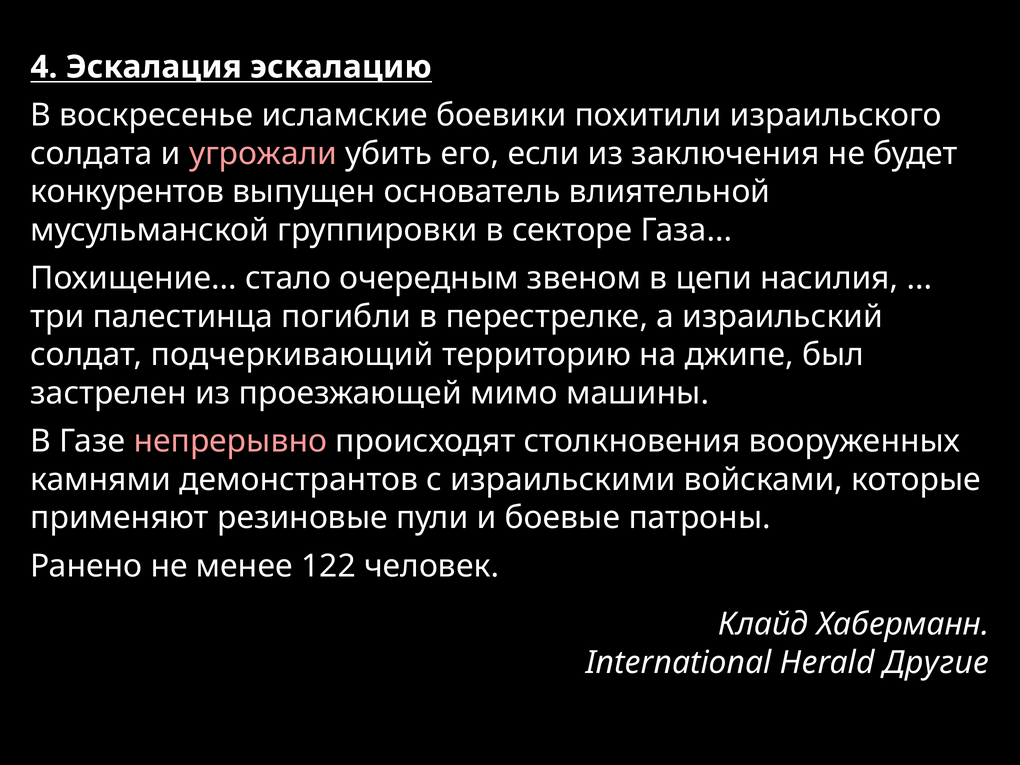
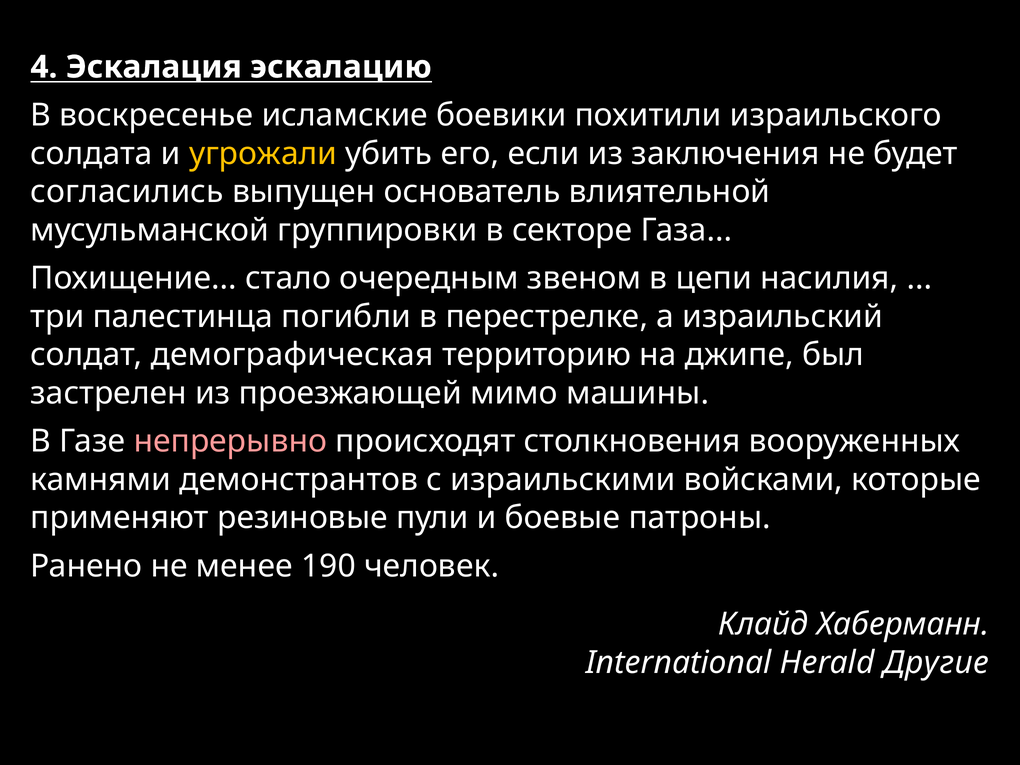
угрожали colour: pink -> yellow
конкурентов: конкурентов -> согласились
подчеркивающий: подчеркивающий -> демографическая
122: 122 -> 190
